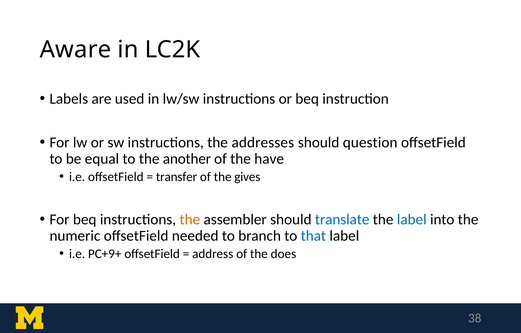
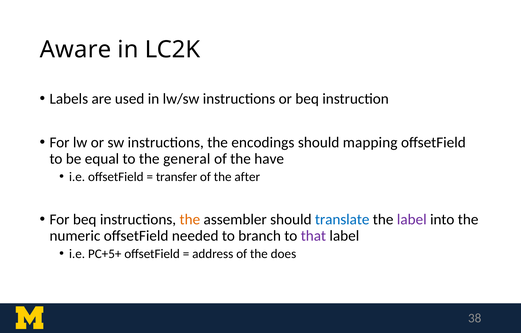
addresses: addresses -> encodings
question: question -> mapping
another: another -> general
gives: gives -> after
label at (412, 219) colour: blue -> purple
that colour: blue -> purple
PC+9+: PC+9+ -> PC+5+
